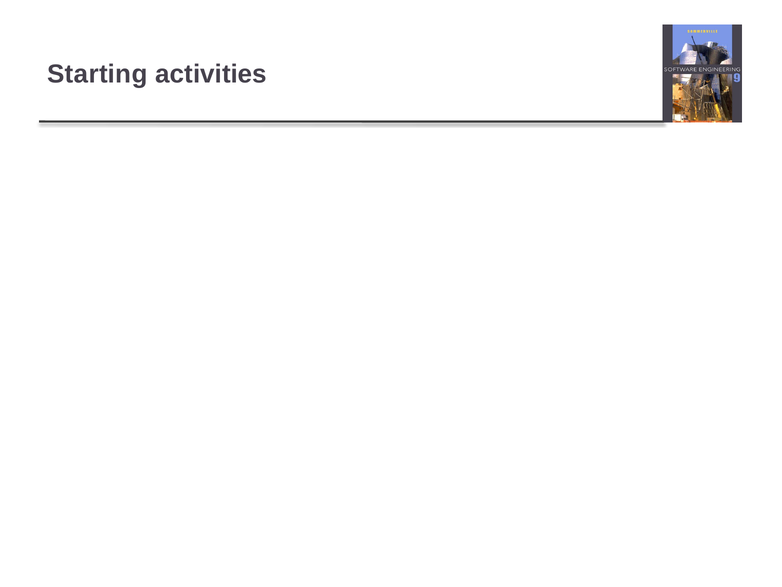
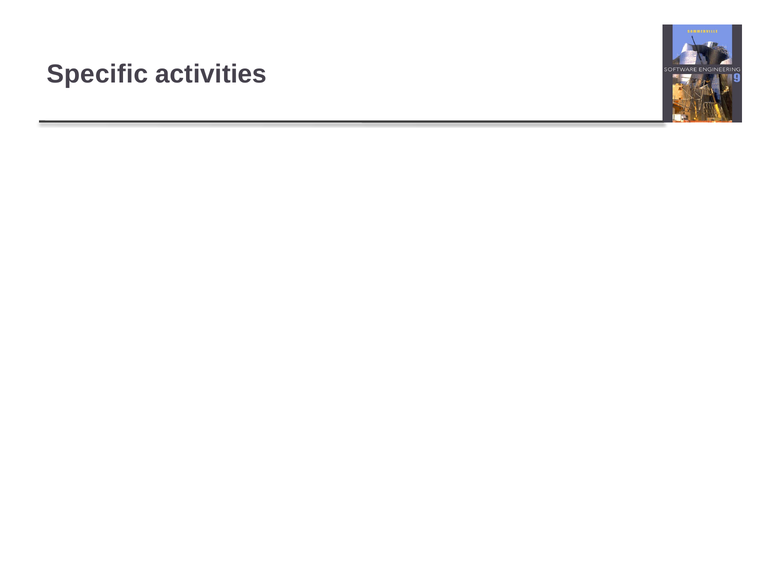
Starting: Starting -> Specific
